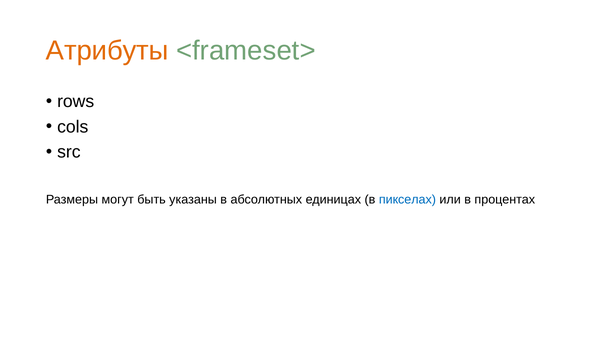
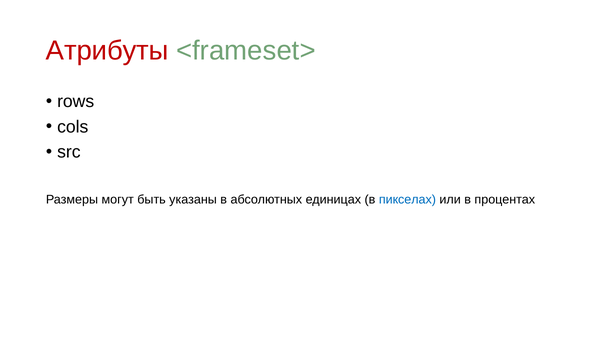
Атрибуты colour: orange -> red
